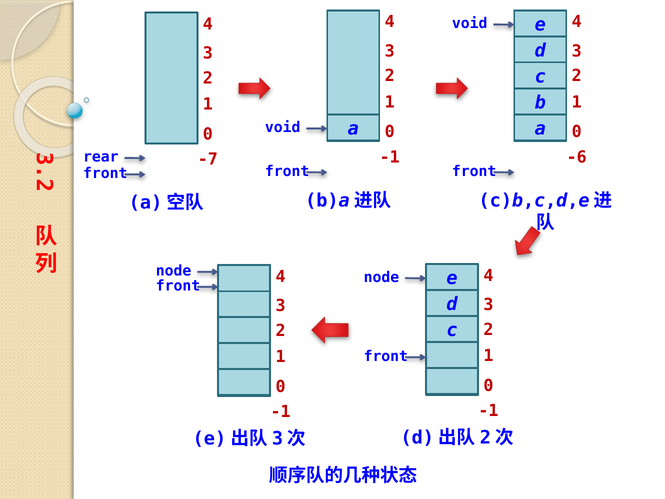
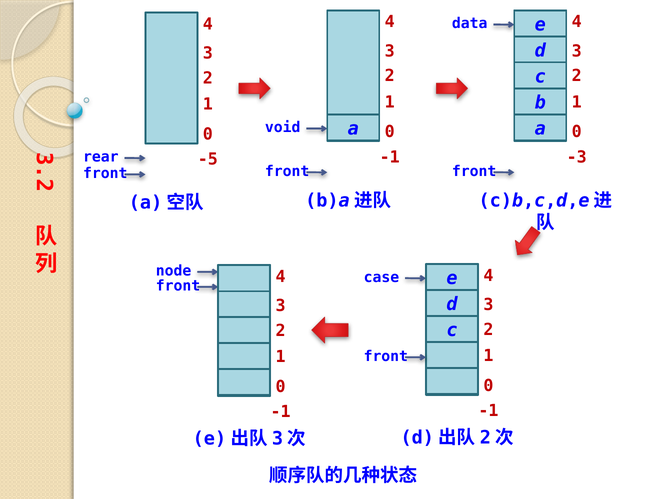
void at (470, 24): void -> data
-6: -6 -> -3
-7: -7 -> -5
node at (381, 277): node -> case
